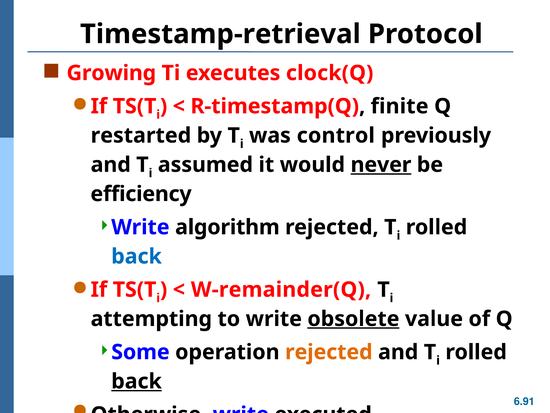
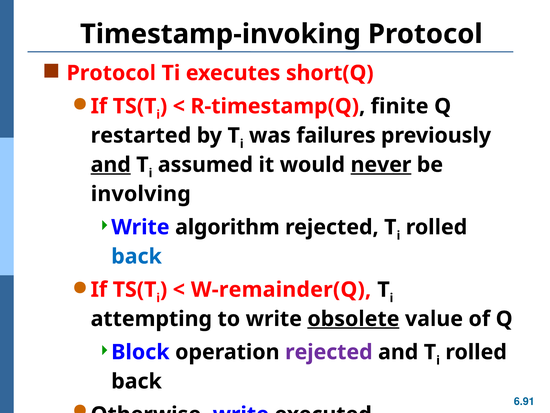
Timestamp-retrieval: Timestamp-retrieval -> Timestamp-invoking
Growing at (111, 73): Growing -> Protocol
clock(Q: clock(Q -> short(Q
control: control -> failures
and at (111, 165) underline: none -> present
efficiency: efficiency -> involving
Some: Some -> Block
rejected at (329, 352) colour: orange -> purple
back at (137, 381) underline: present -> none
